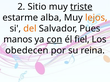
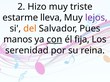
Sitio: Sitio -> Hizo
triste underline: present -> none
alba: alba -> lleva
lejos colour: orange -> purple
fiel: fiel -> fija
obedecen: obedecen -> serenidad
